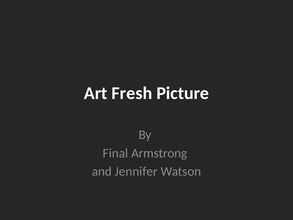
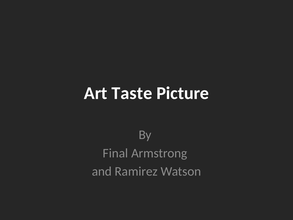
Fresh: Fresh -> Taste
Jennifer: Jennifer -> Ramirez
